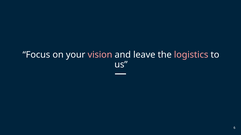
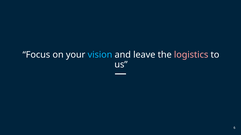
vision colour: pink -> light blue
